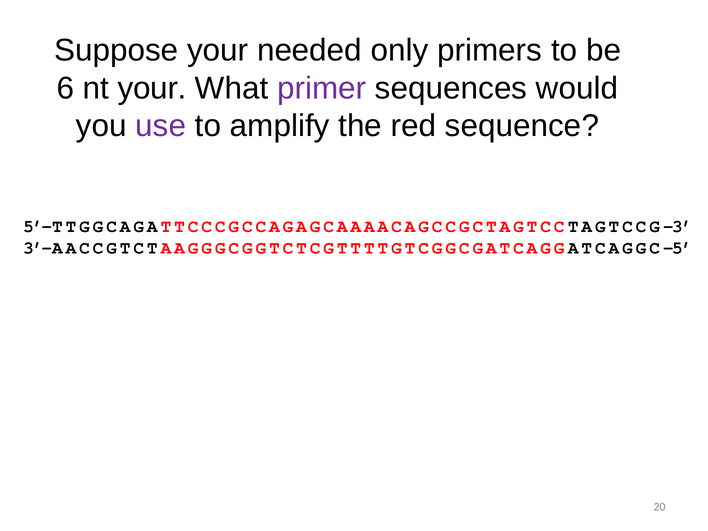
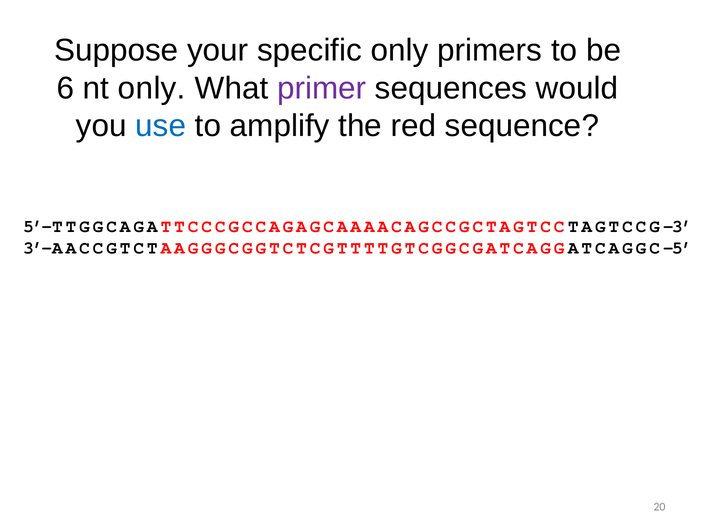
needed: needed -> specific
nt your: your -> only
use colour: purple -> blue
